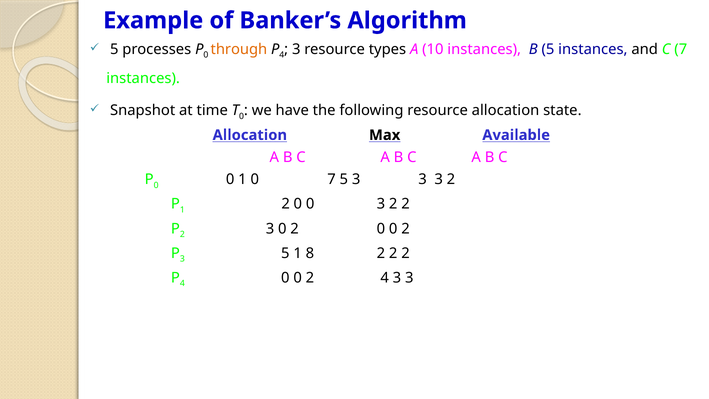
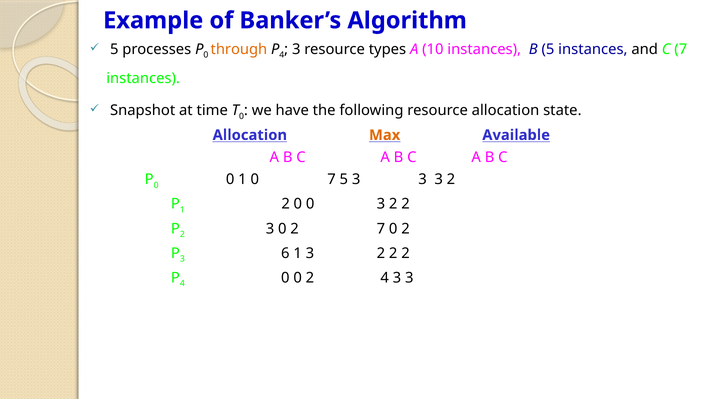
Max colour: black -> orange
0 2 0: 0 -> 7
3 5: 5 -> 6
1 8: 8 -> 3
